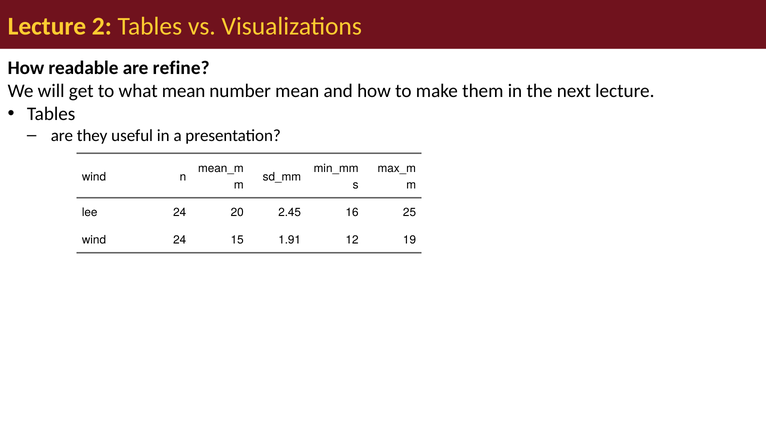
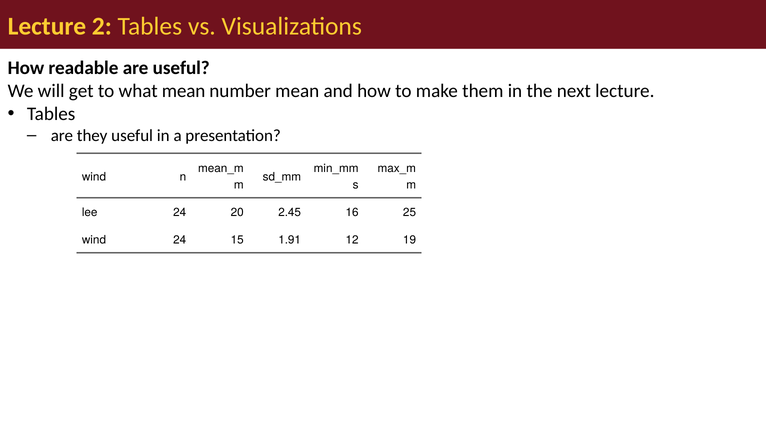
are refine: refine -> useful
